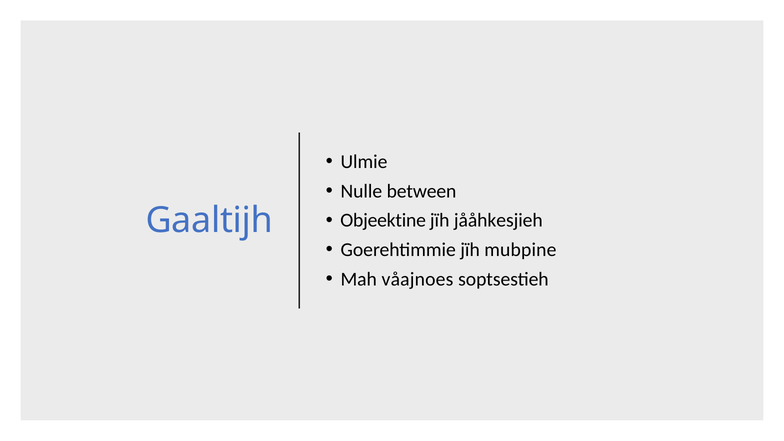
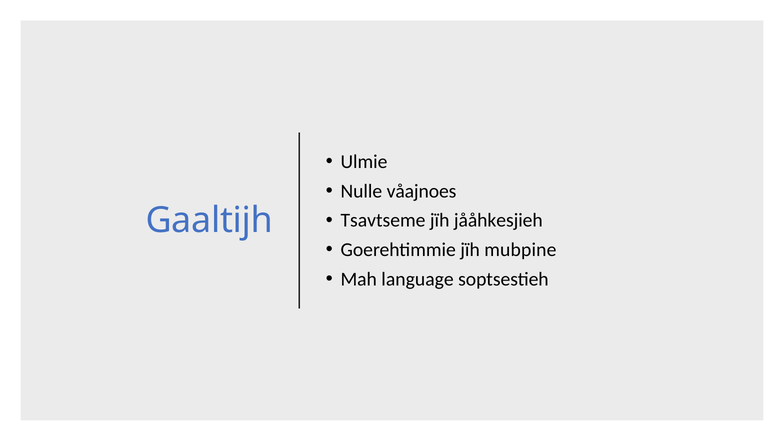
between: between -> våajnoes
Objeektine: Objeektine -> Tsavtseme
våajnoes: våajnoes -> language
